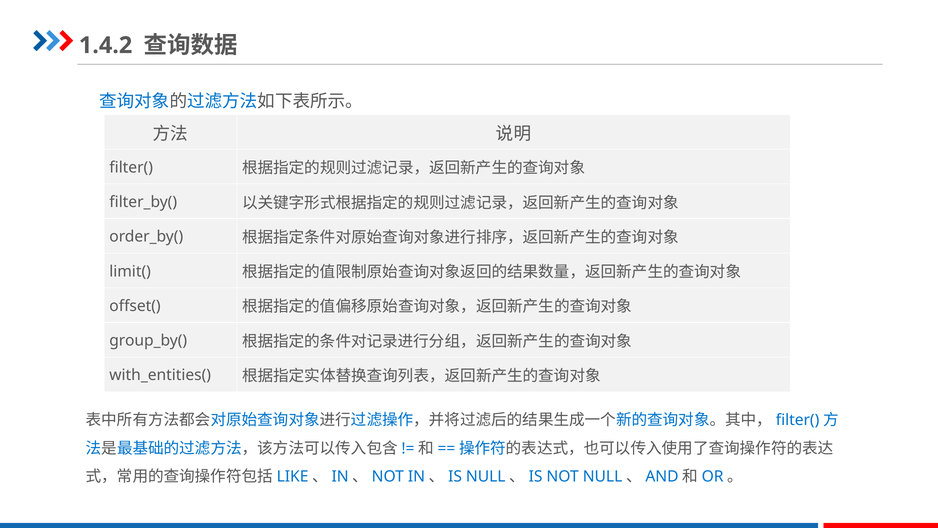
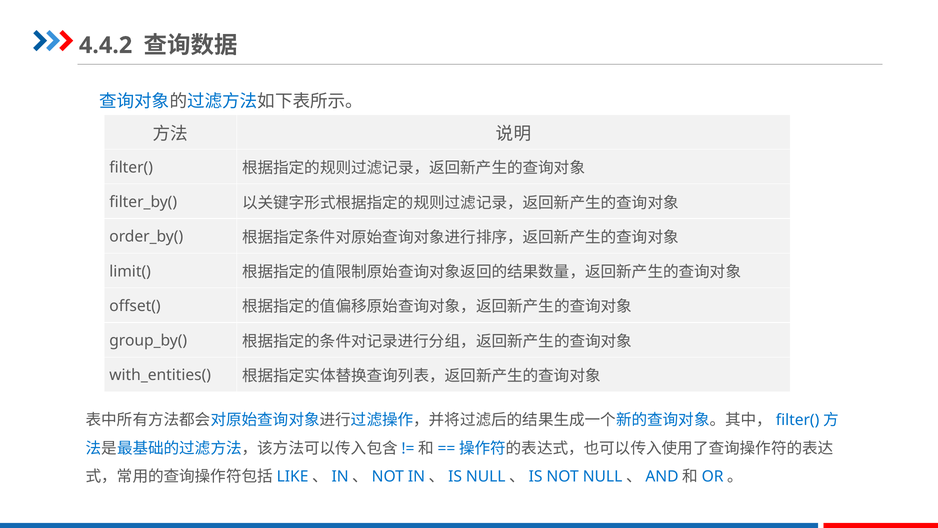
1.4.2: 1.4.2 -> 4.4.2
